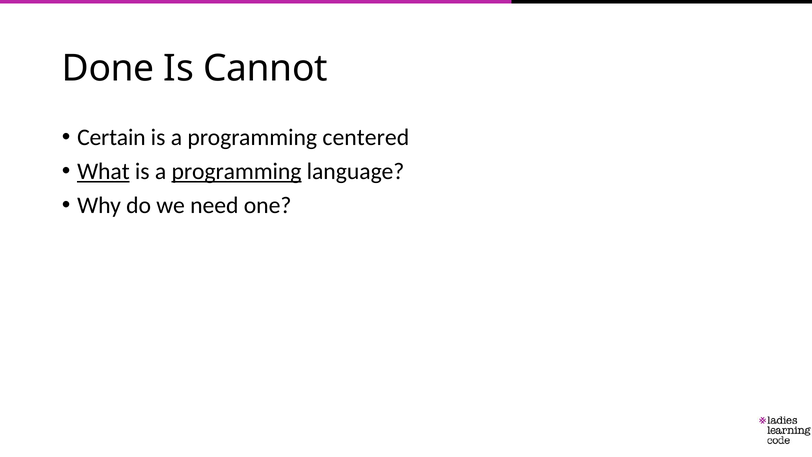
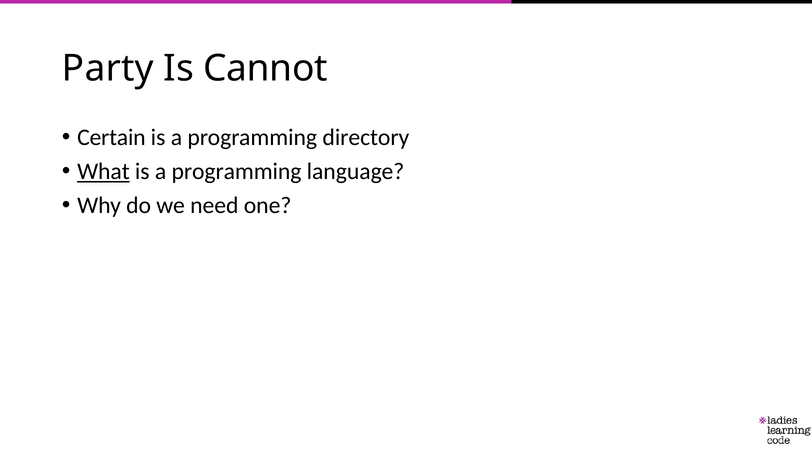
Done: Done -> Party
centered: centered -> directory
programming at (237, 171) underline: present -> none
